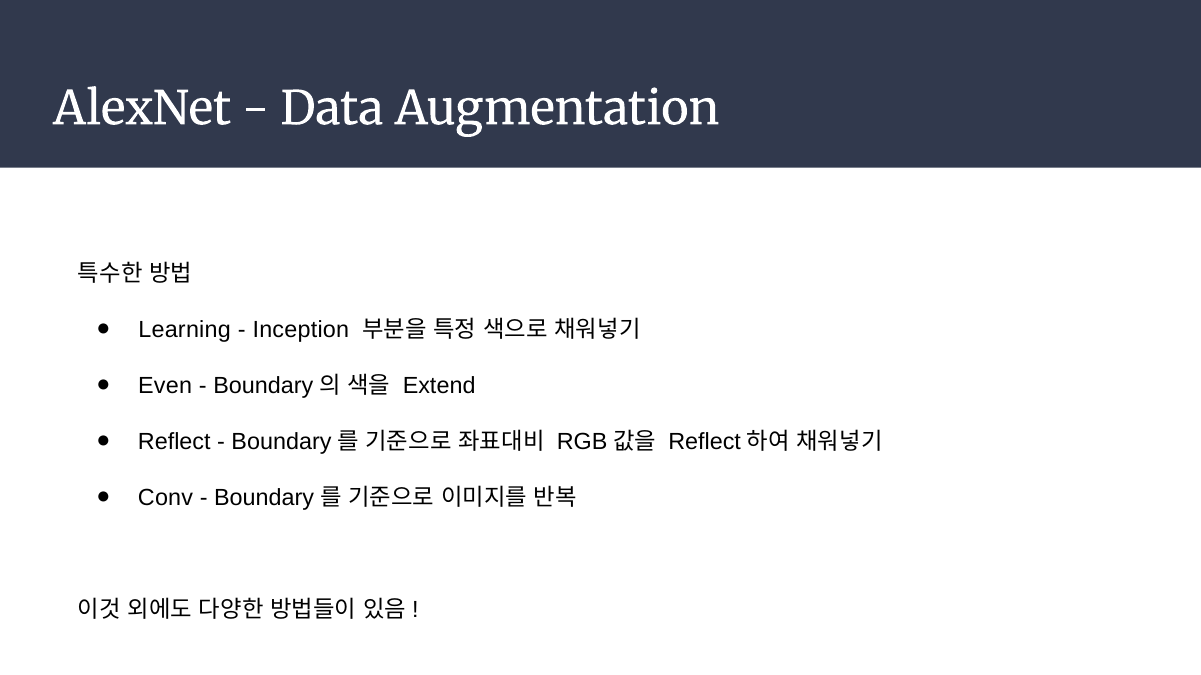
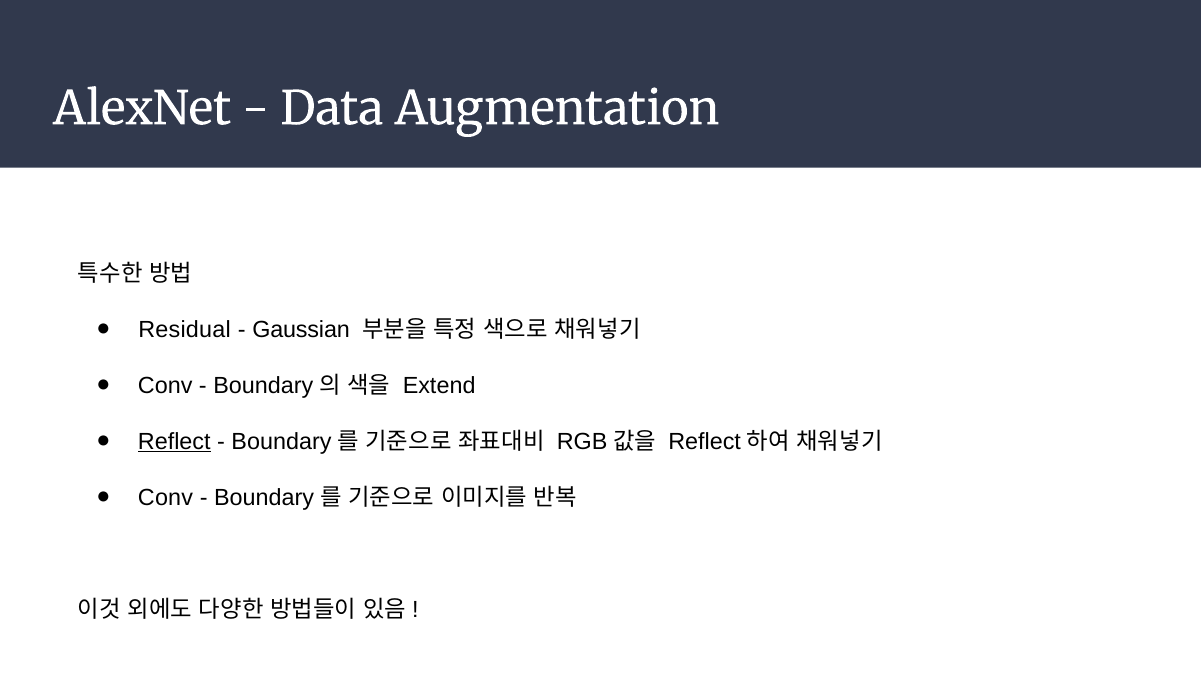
Learning: Learning -> Residual
Inception: Inception -> Gaussian
Even at (165, 386): Even -> Conv
Reflect at (174, 442) underline: none -> present
